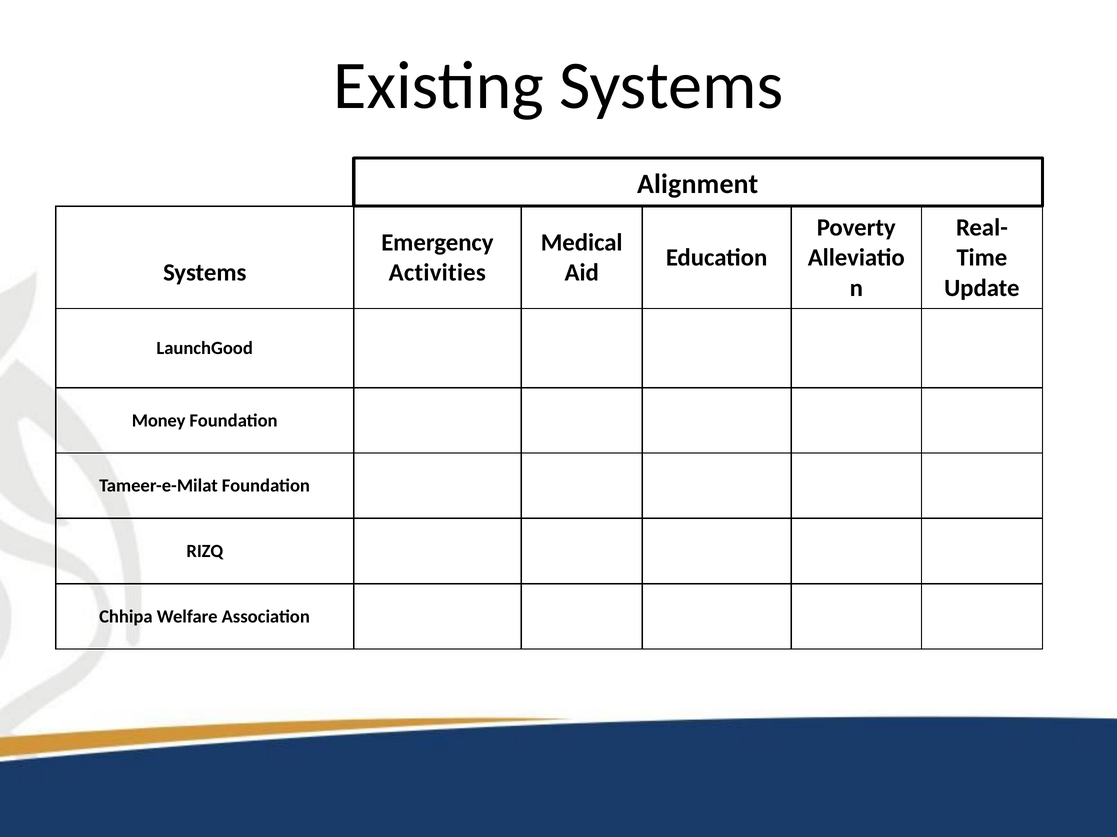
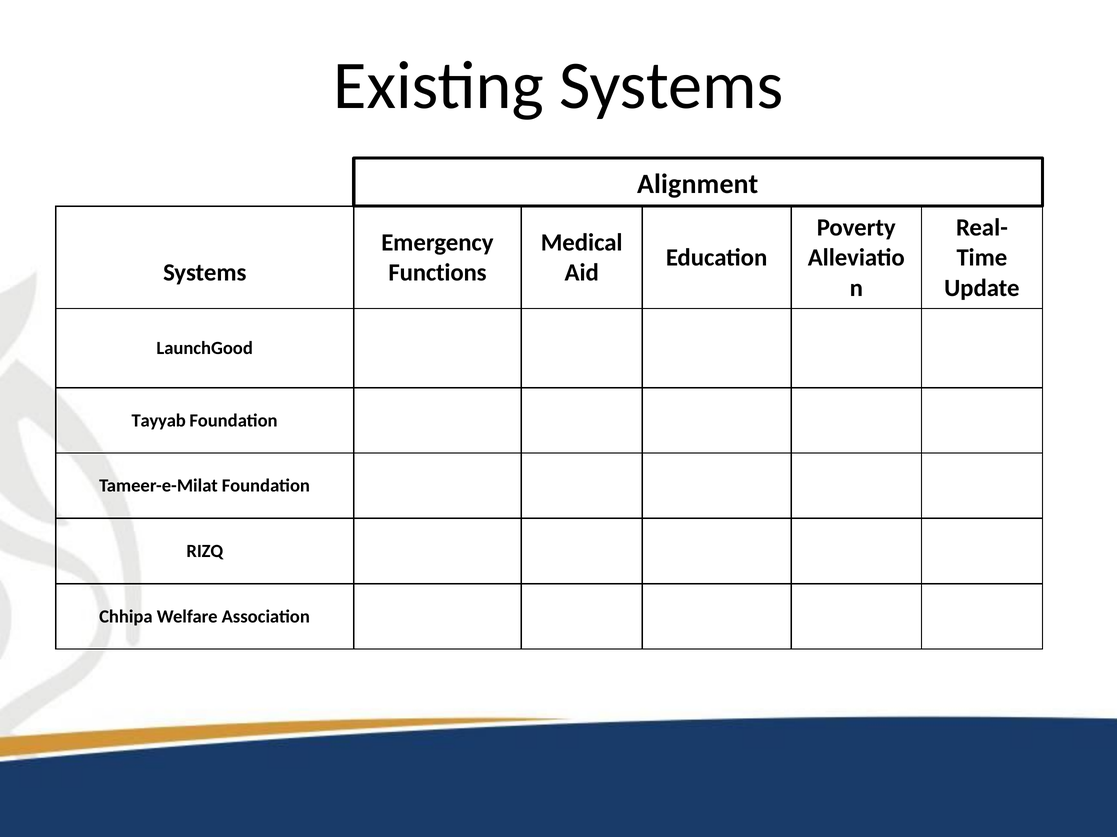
Activities: Activities -> Functions
Money: Money -> Tayyab
